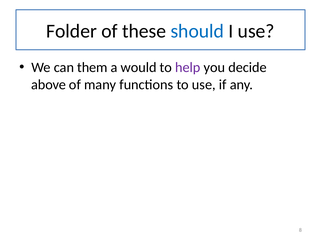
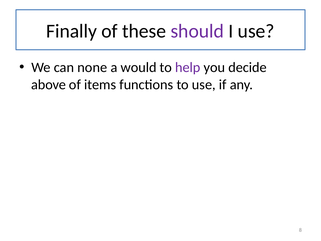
Folder: Folder -> Finally
should colour: blue -> purple
them: them -> none
many: many -> items
